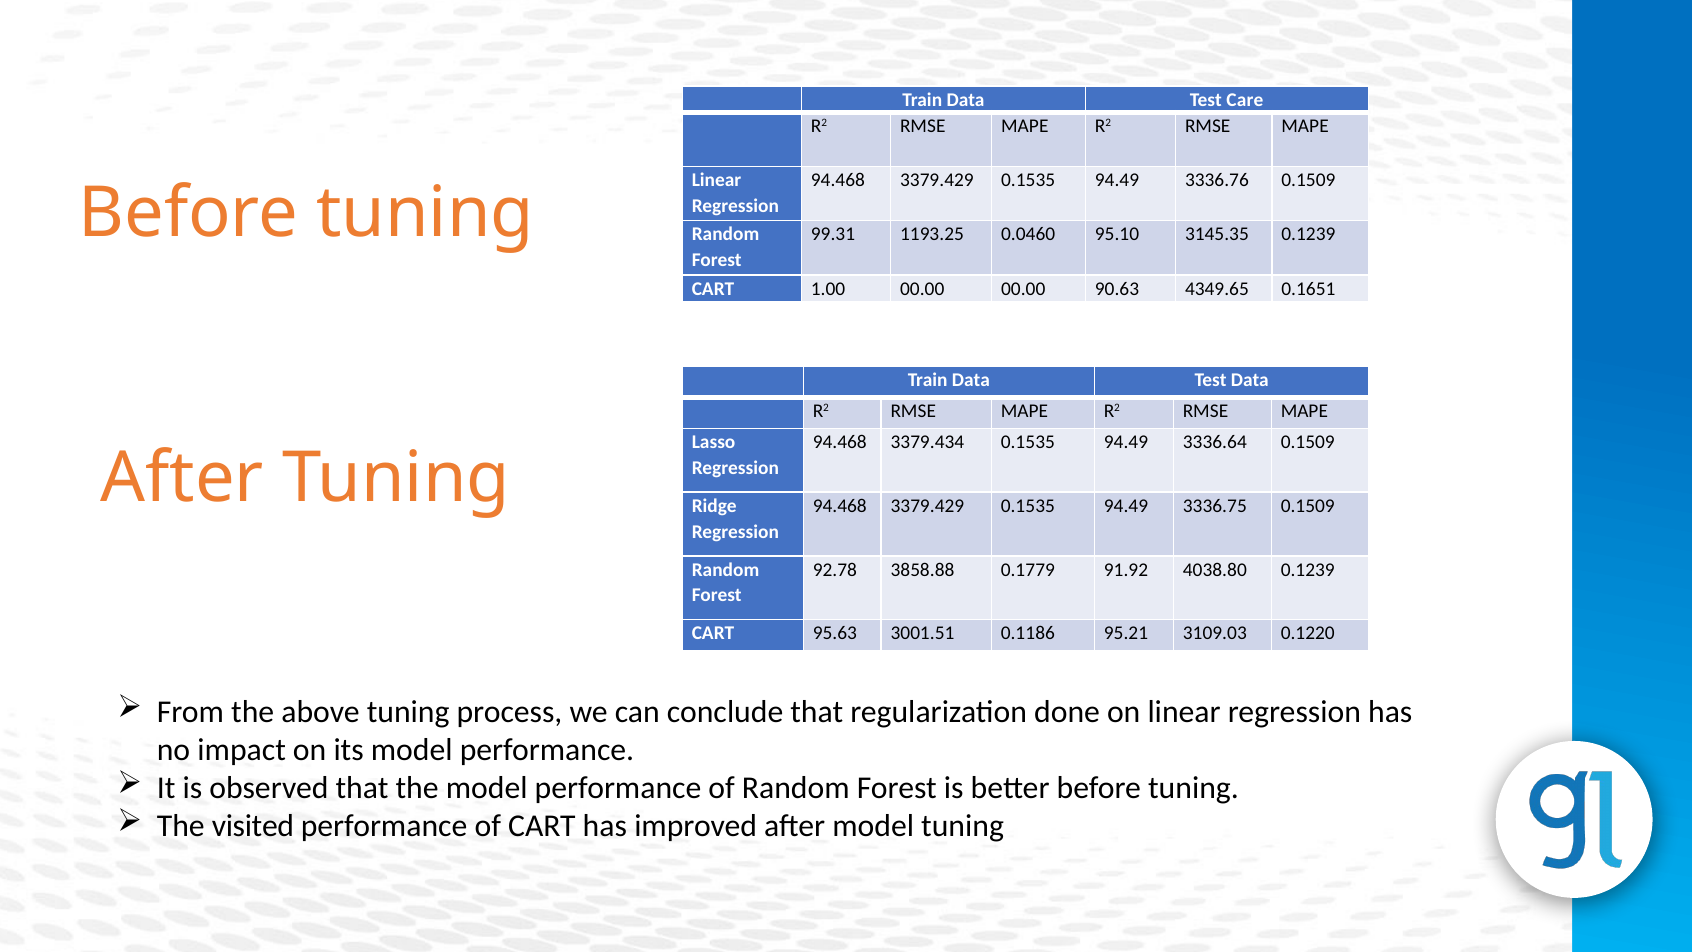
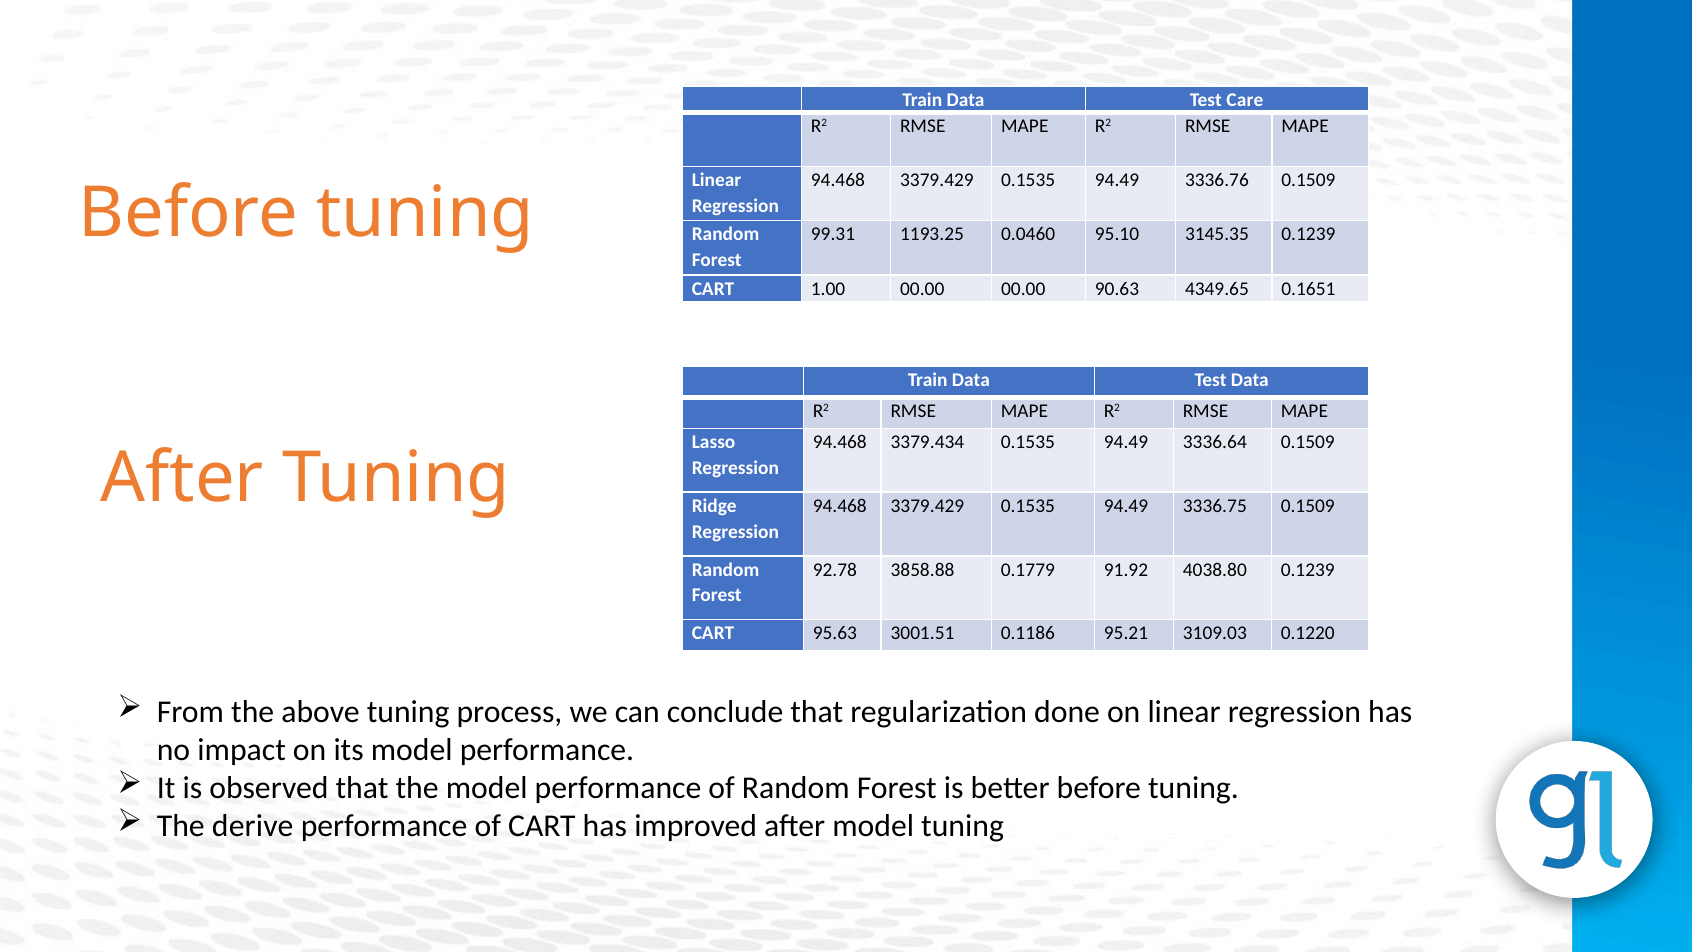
visited: visited -> derive
